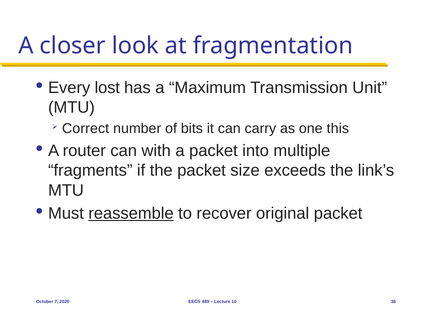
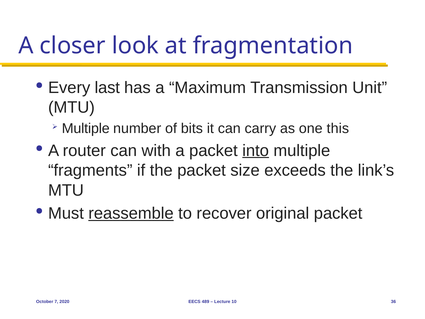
lost: lost -> last
Correct at (86, 129): Correct -> Multiple
into underline: none -> present
